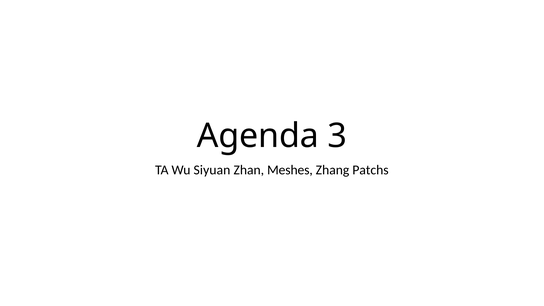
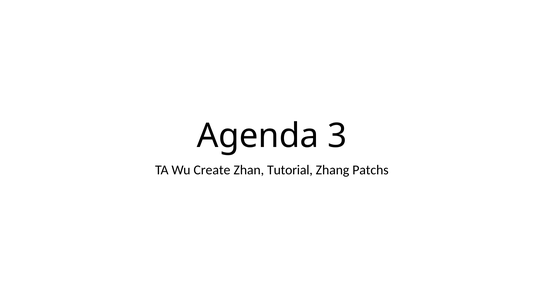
Siyuan: Siyuan -> Create
Meshes: Meshes -> Tutorial
